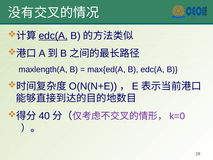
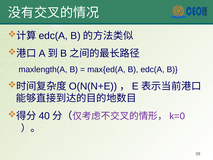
edc(A at (53, 36) underline: present -> none
